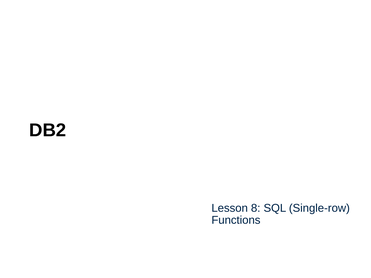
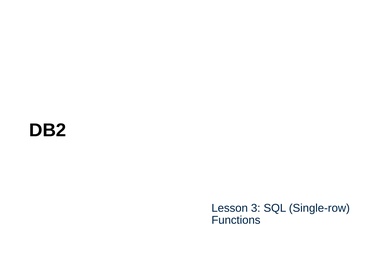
8: 8 -> 3
